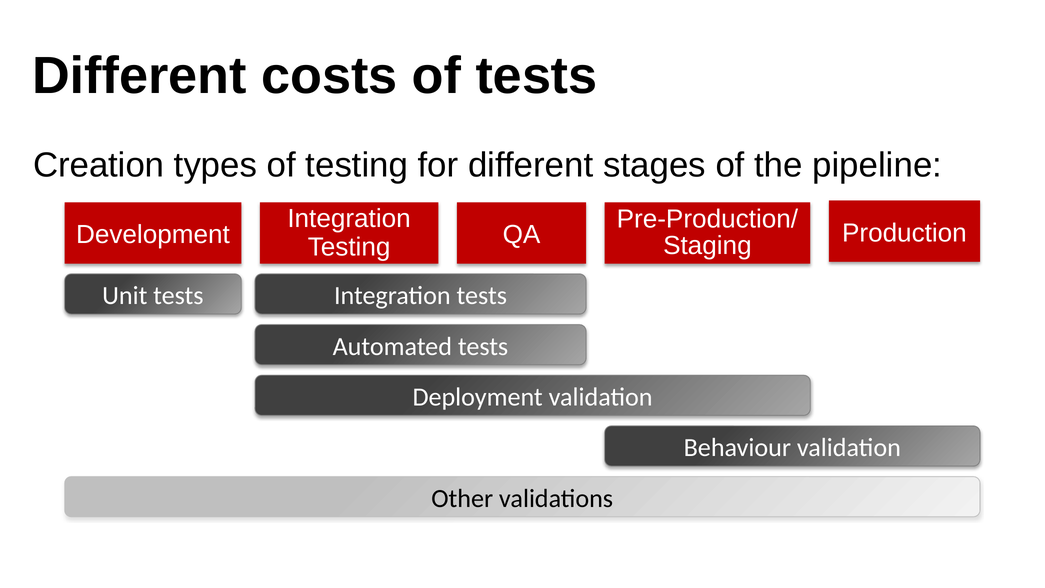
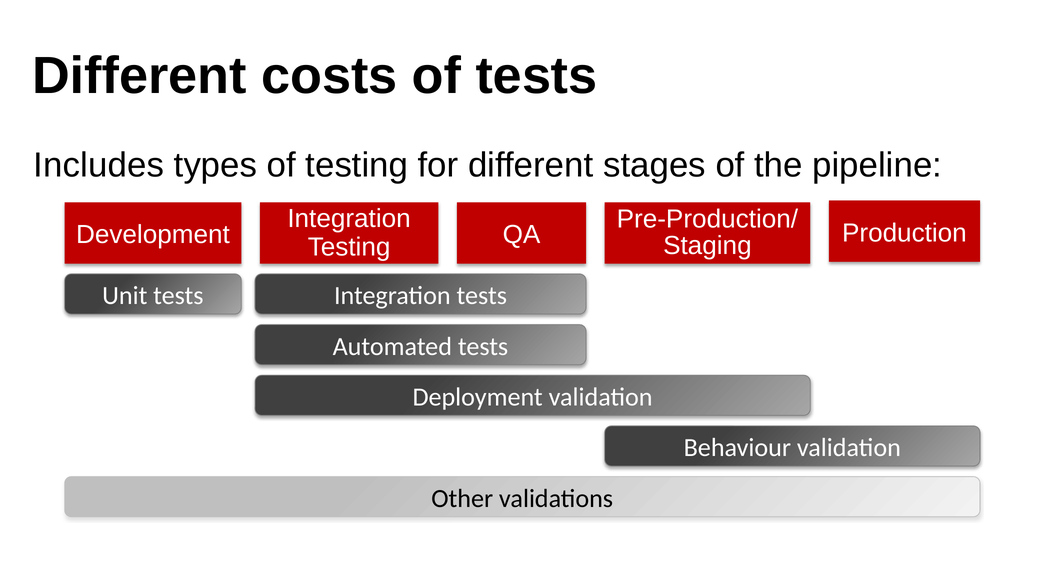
Creation: Creation -> Includes
